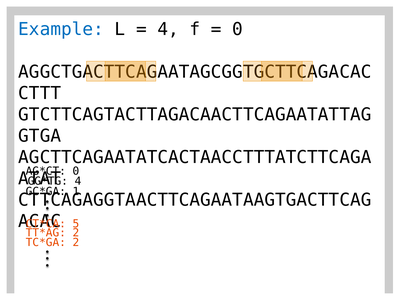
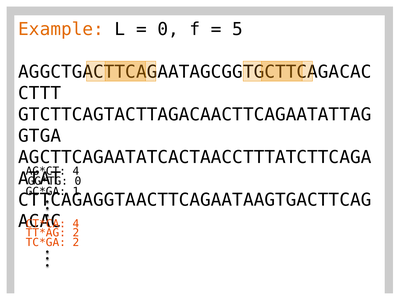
Example colour: blue -> orange
4 at (168, 29): 4 -> 0
0 at (238, 29): 0 -> 5
0 at (76, 171): 0 -> 4
4 at (78, 181): 4 -> 0
5 at (76, 224): 5 -> 4
